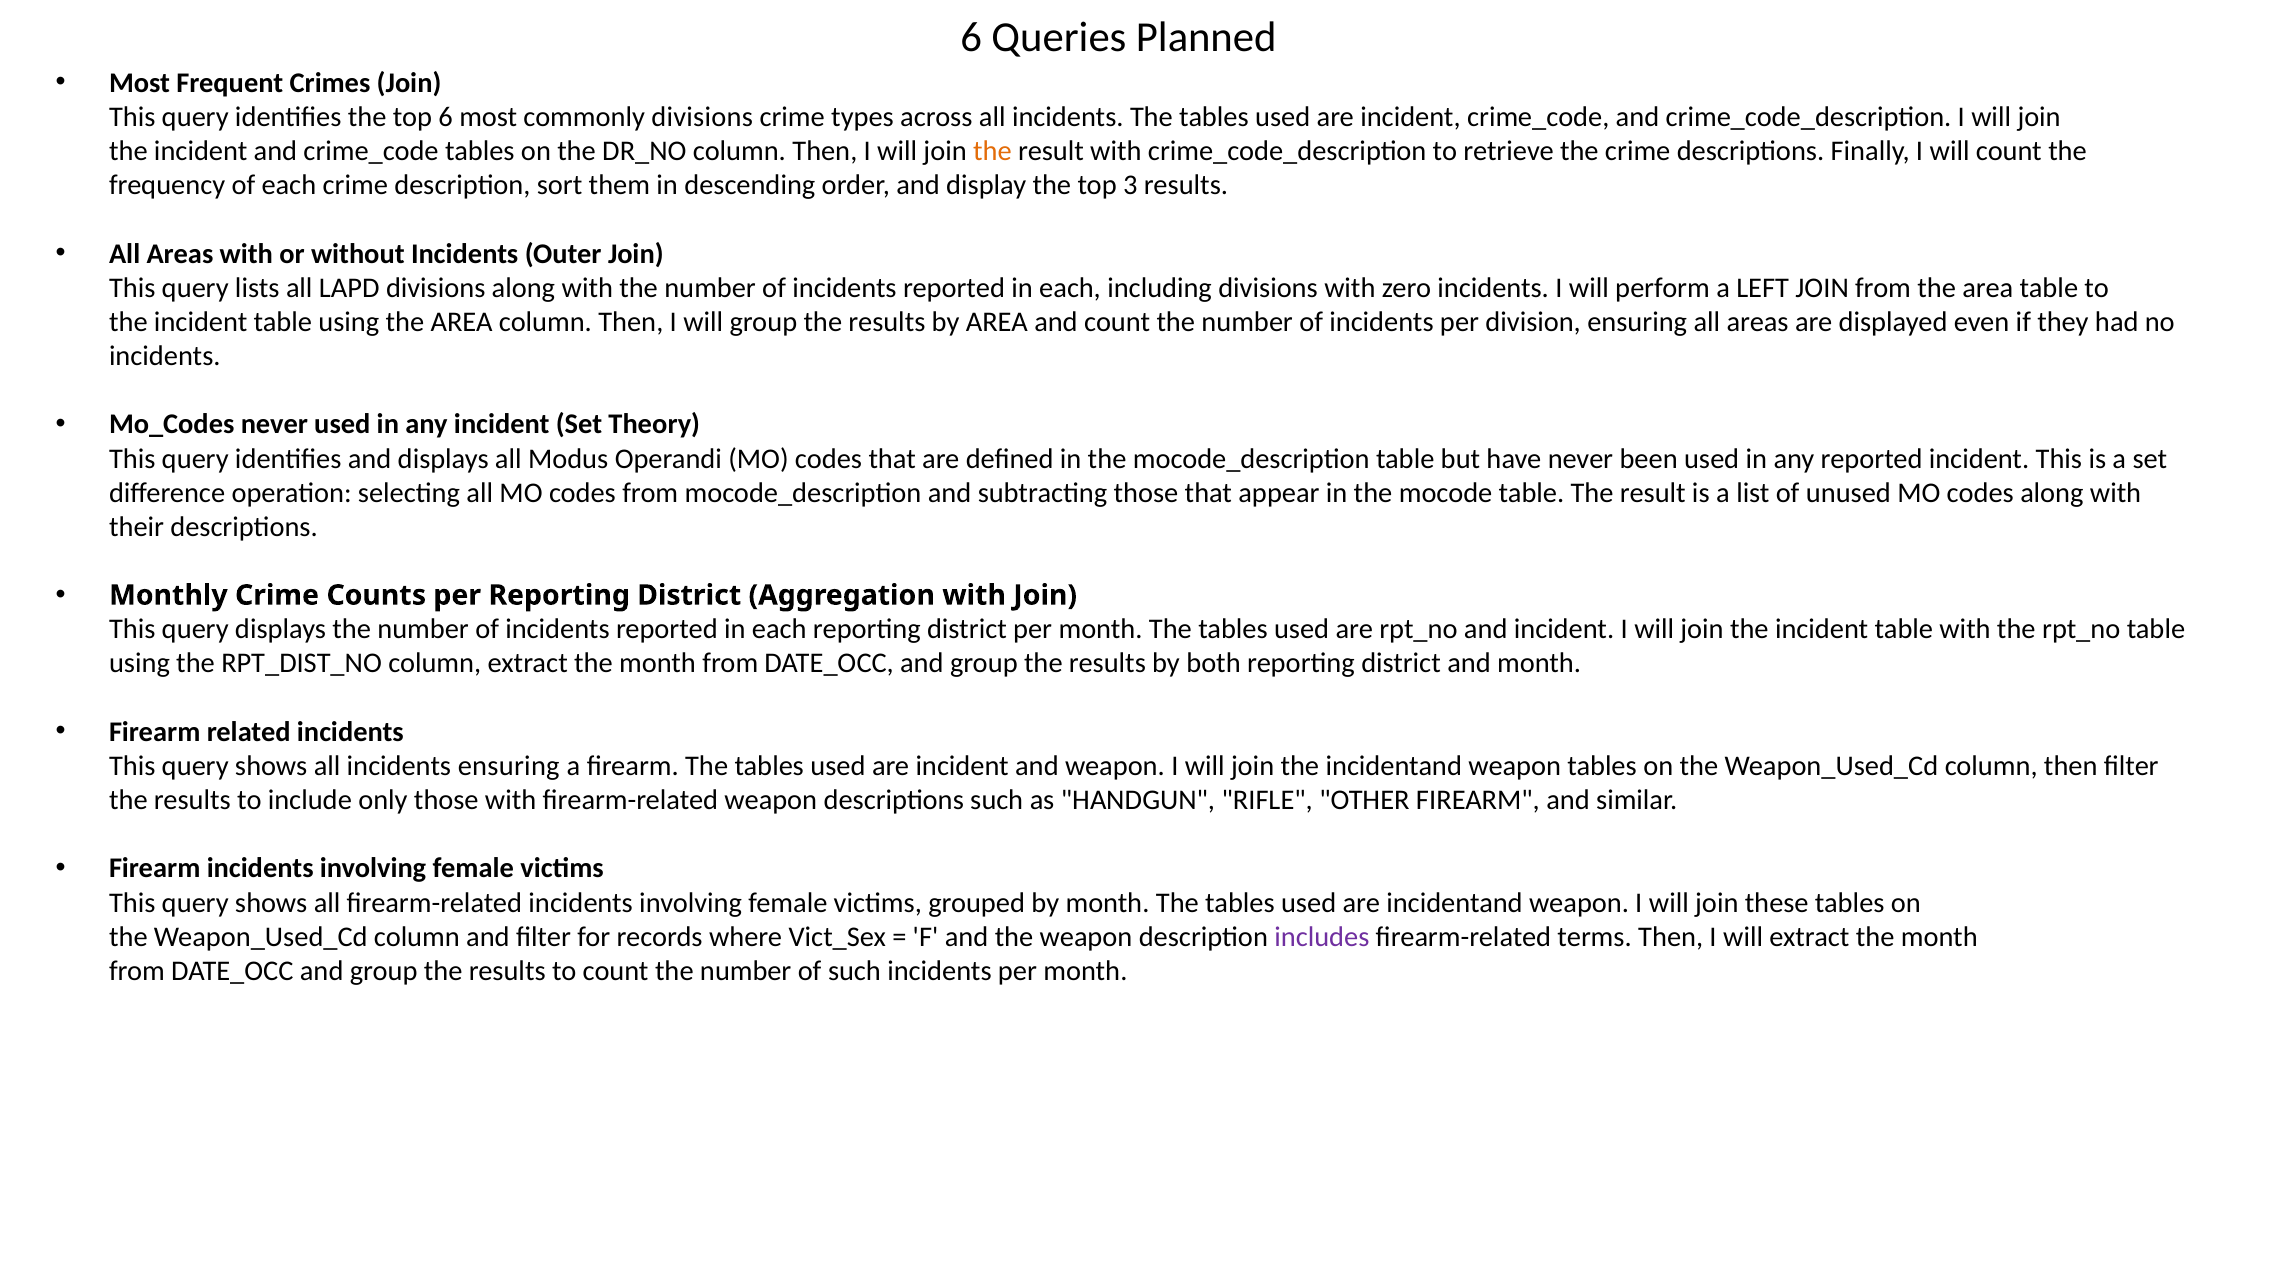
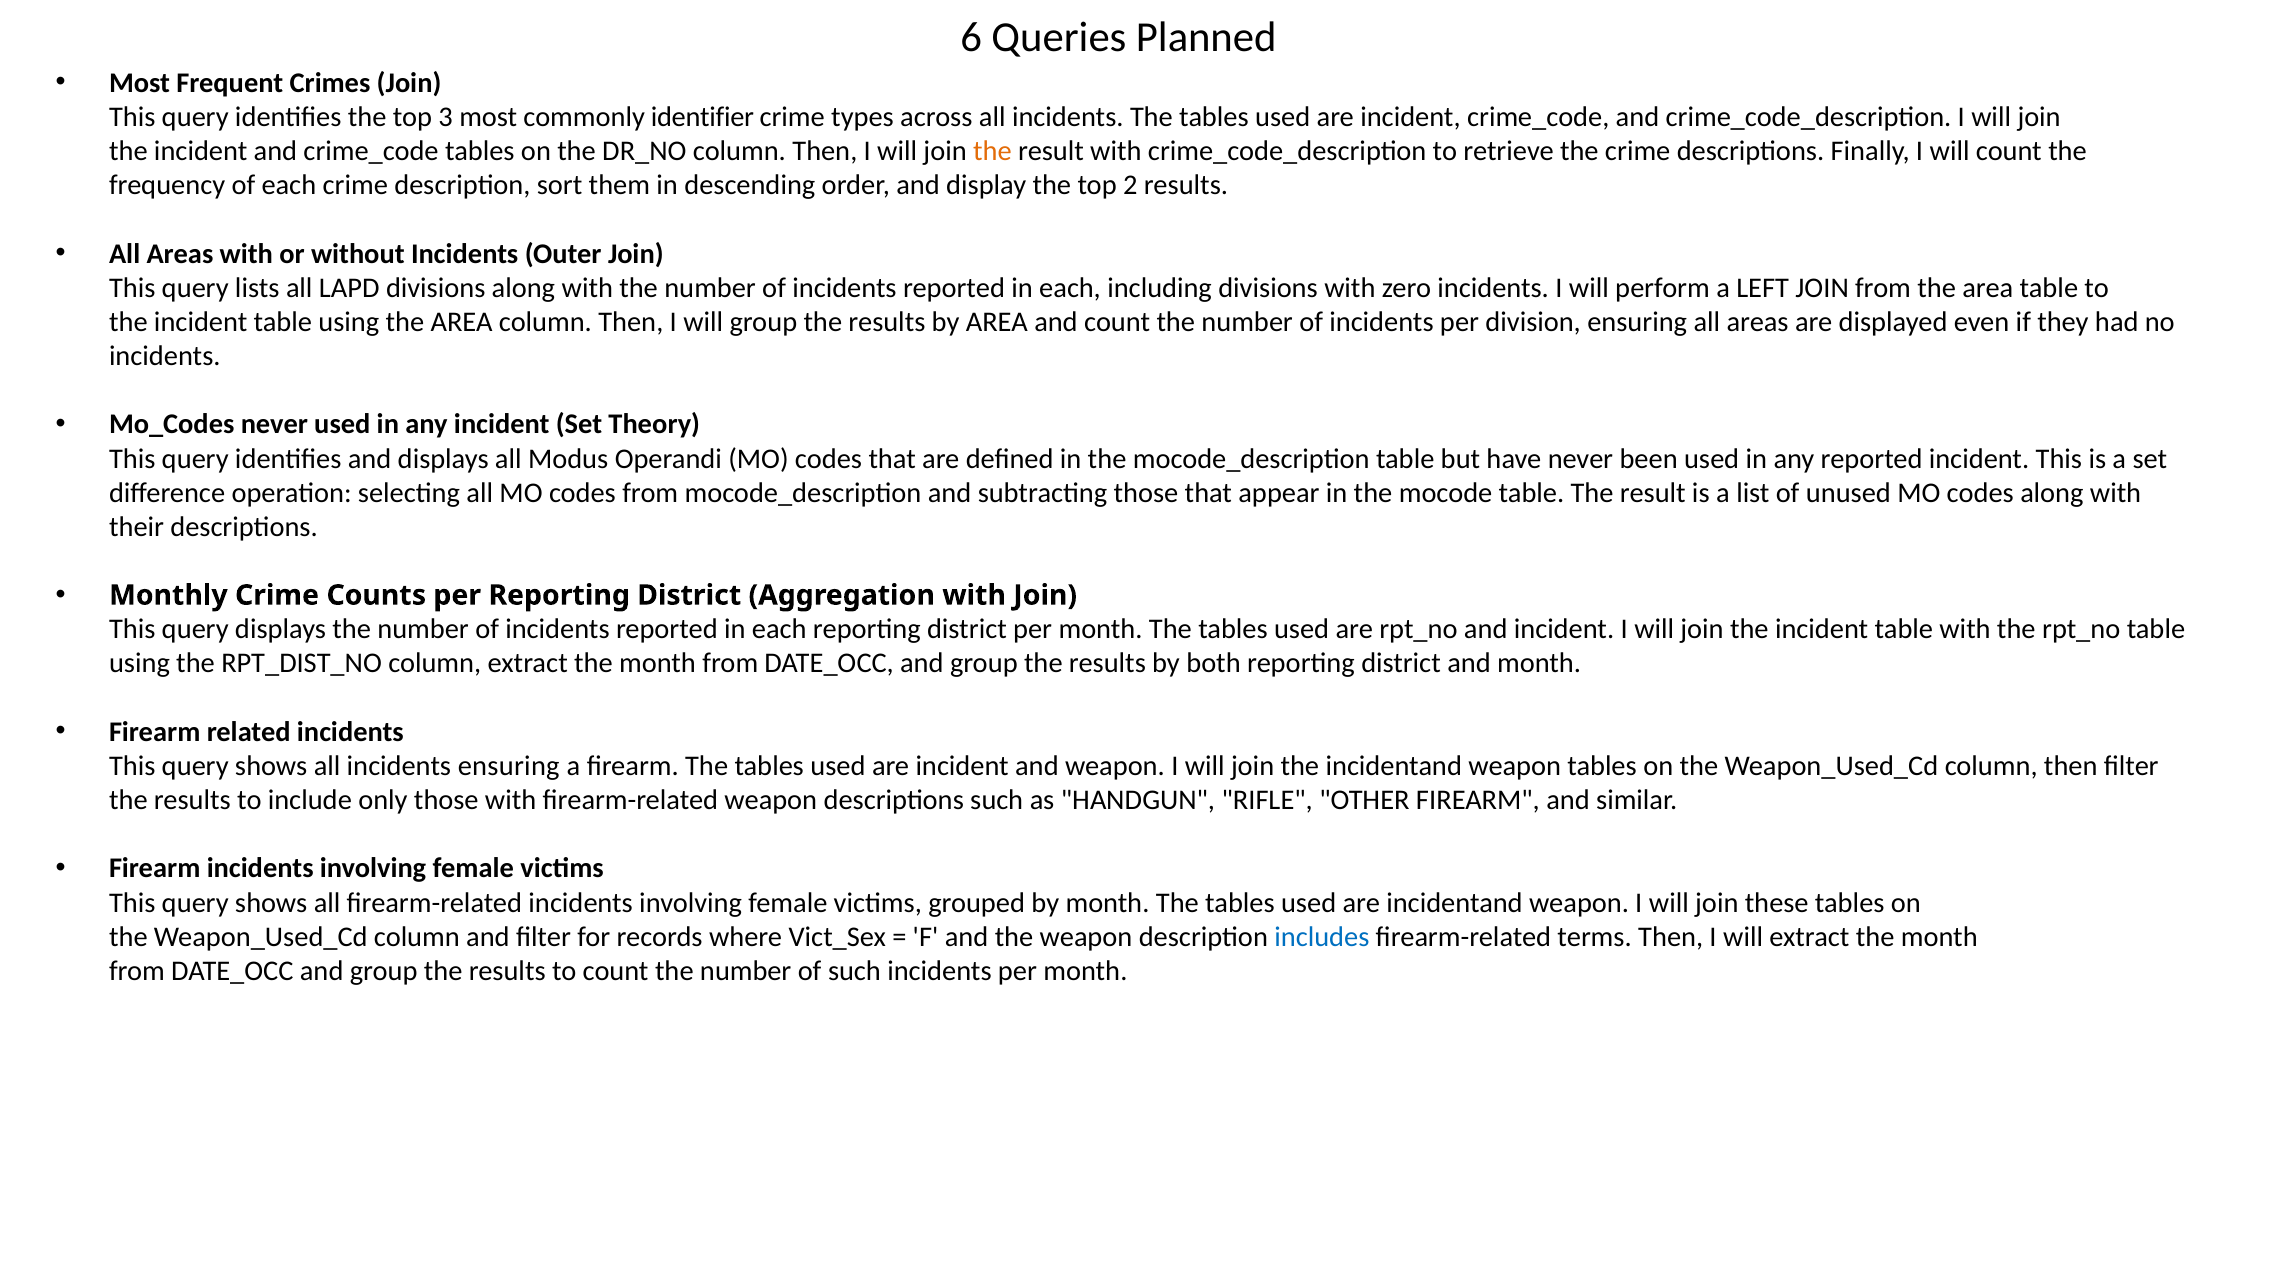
top 6: 6 -> 3
commonly divisions: divisions -> identifier
3: 3 -> 2
includes colour: purple -> blue
